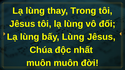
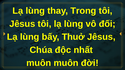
bấy Lùng: Lùng -> Thuở
